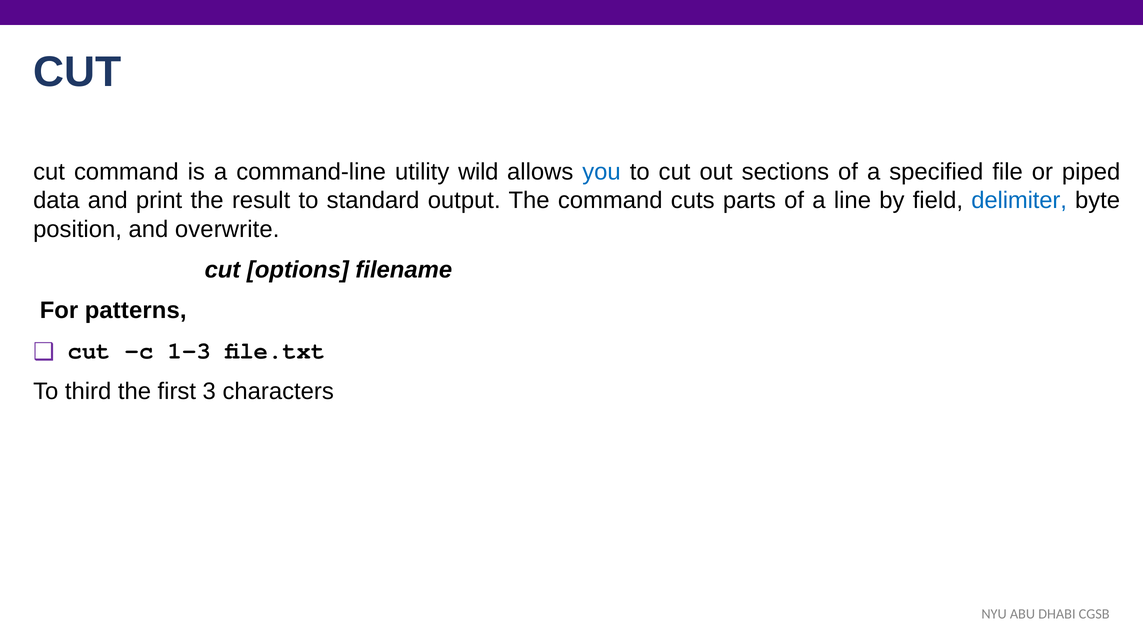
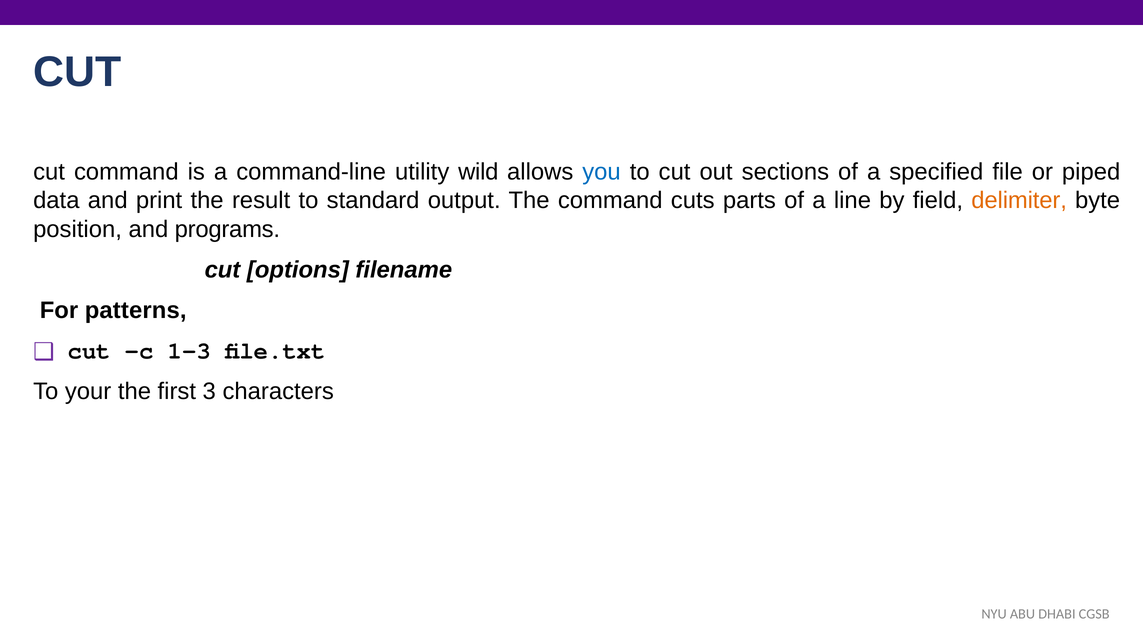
delimiter colour: blue -> orange
overwrite: overwrite -> programs
third: third -> your
